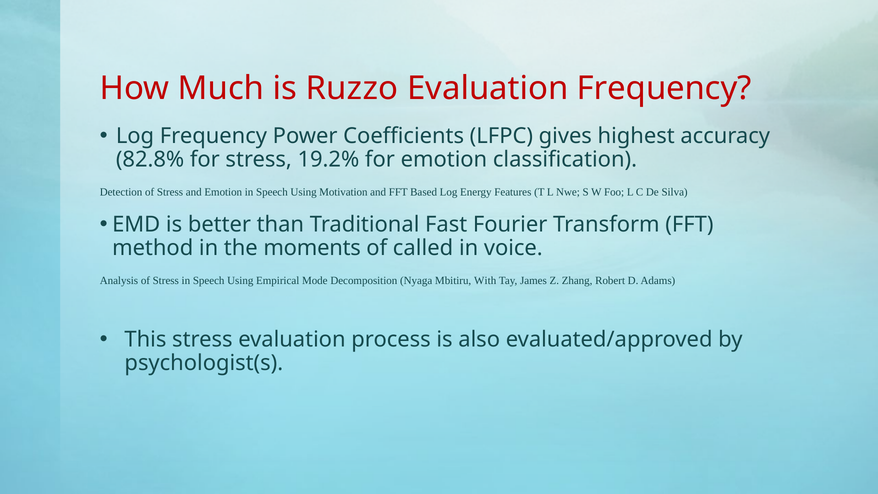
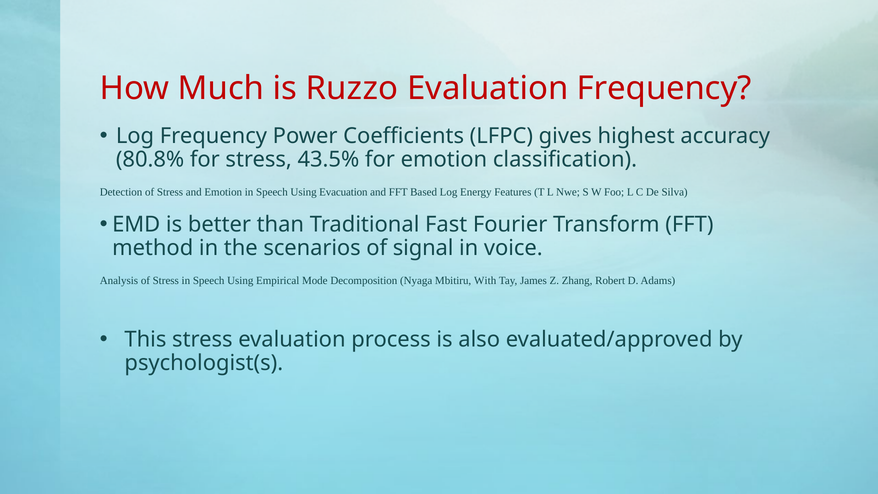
82.8%: 82.8% -> 80.8%
19.2%: 19.2% -> 43.5%
Motivation: Motivation -> Evacuation
moments: moments -> scenarios
called: called -> signal
